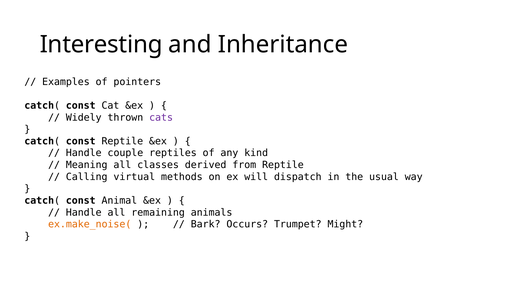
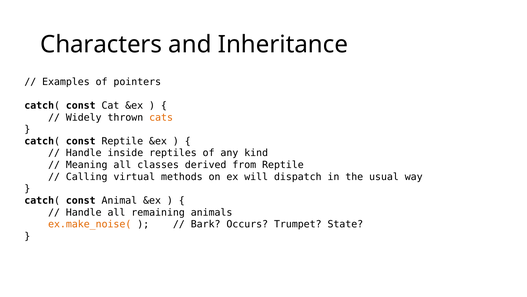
Interesting: Interesting -> Characters
cats colour: purple -> orange
couple: couple -> inside
Might: Might -> State
